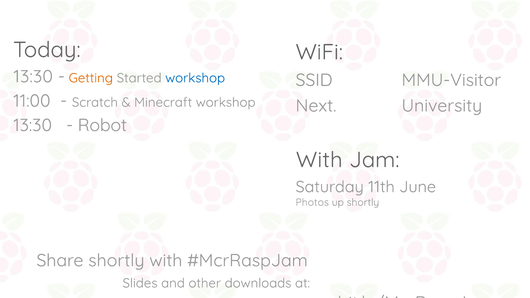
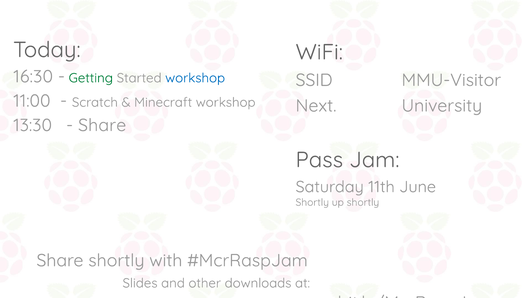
13:30 at (33, 77): 13:30 -> 16:30
Getting colour: orange -> green
Robot at (102, 125): Robot -> Share
With at (319, 160): With -> Pass
Photos at (312, 202): Photos -> Shortly
